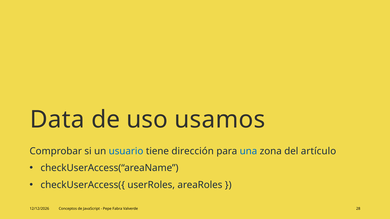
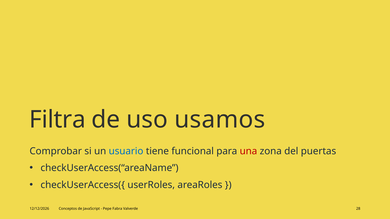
Data: Data -> Filtra
dirección: dirección -> funcional
una colour: blue -> red
artículo: artículo -> puertas
